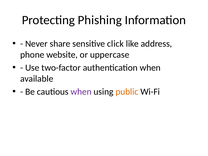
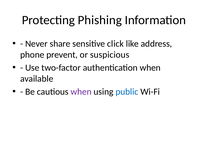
website: website -> prevent
uppercase: uppercase -> suspicious
public colour: orange -> blue
